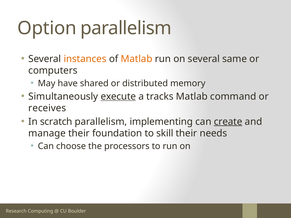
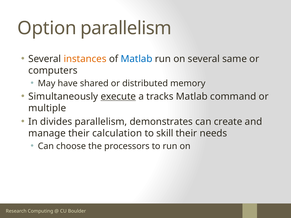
Matlab at (137, 59) colour: orange -> blue
receives: receives -> multiple
scratch: scratch -> divides
implementing: implementing -> demonstrates
create underline: present -> none
foundation: foundation -> calculation
